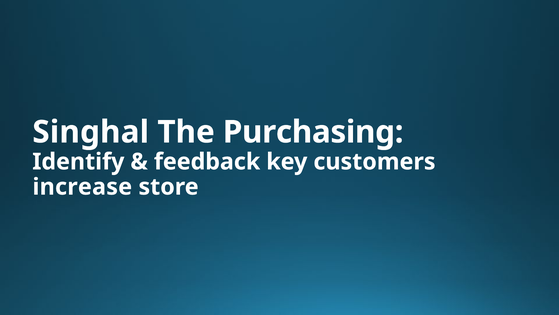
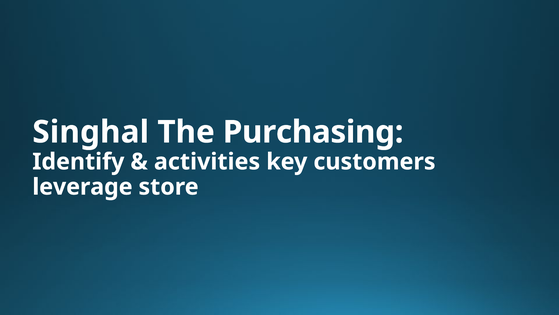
feedback: feedback -> activities
increase: increase -> leverage
